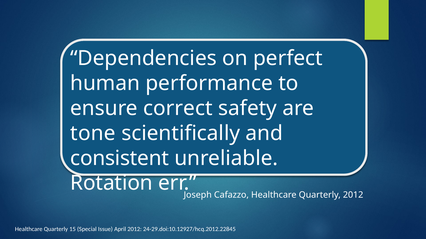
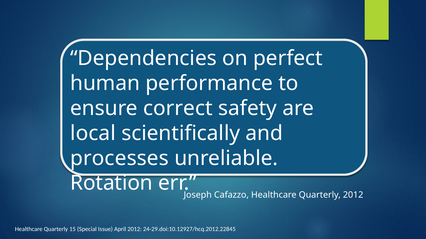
tone: tone -> local
consistent: consistent -> processes
